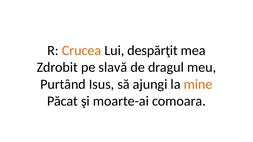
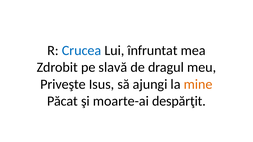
Crucea colour: orange -> blue
despărţit: despărţit -> înfruntat
Purtând: Purtând -> Priveşte
comoara: comoara -> despărţit
